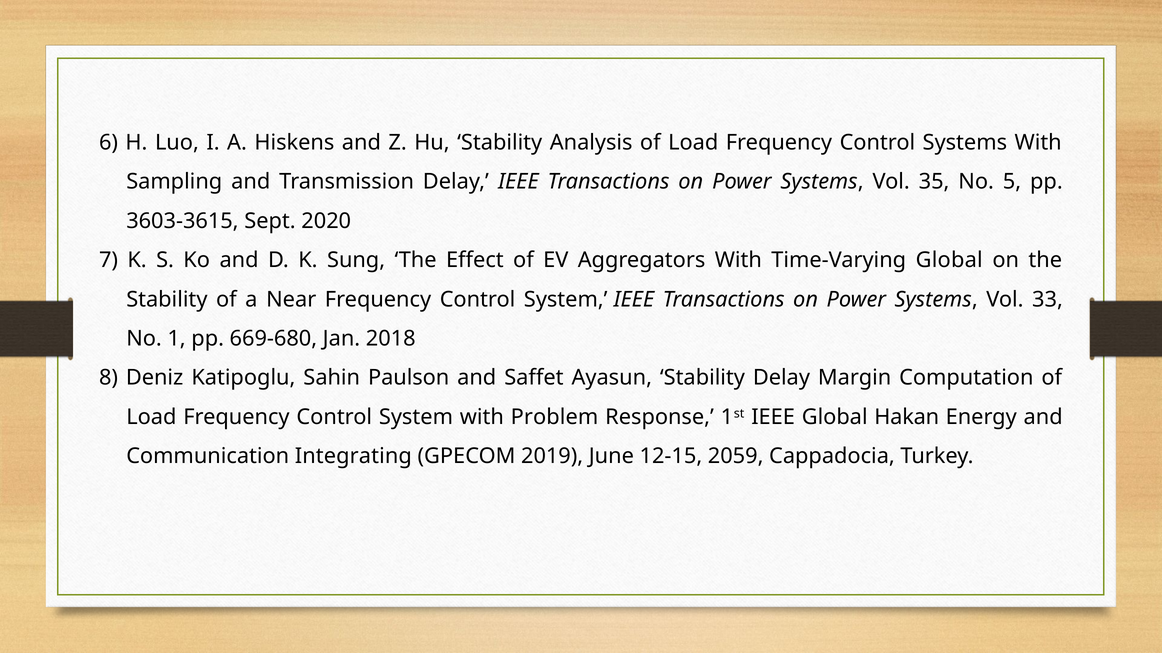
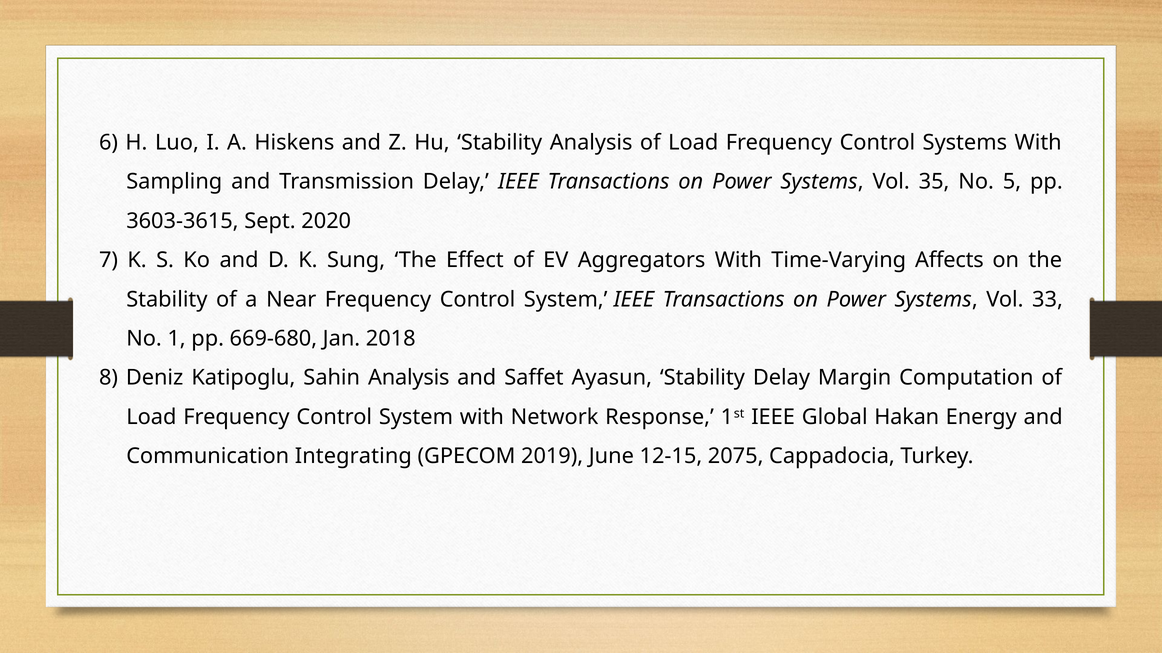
Time-Varying Global: Global -> Affects
Sahin Paulson: Paulson -> Analysis
Problem: Problem -> Network
2059: 2059 -> 2075
